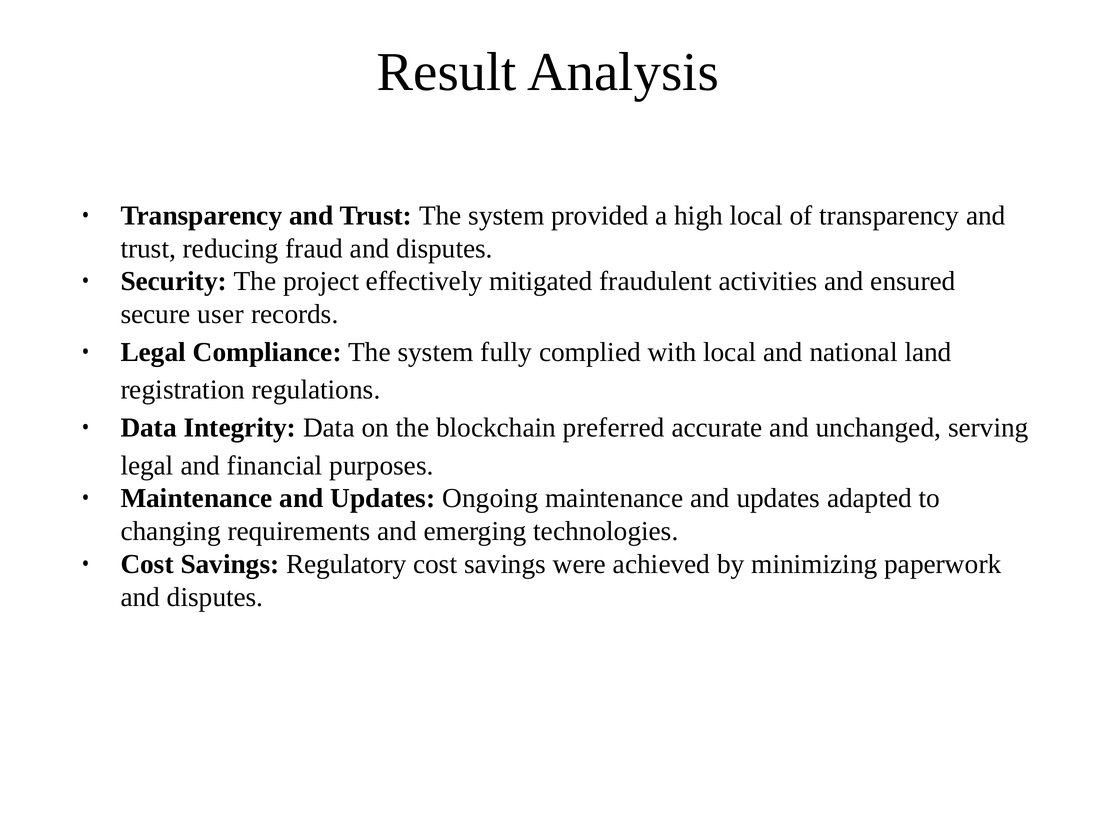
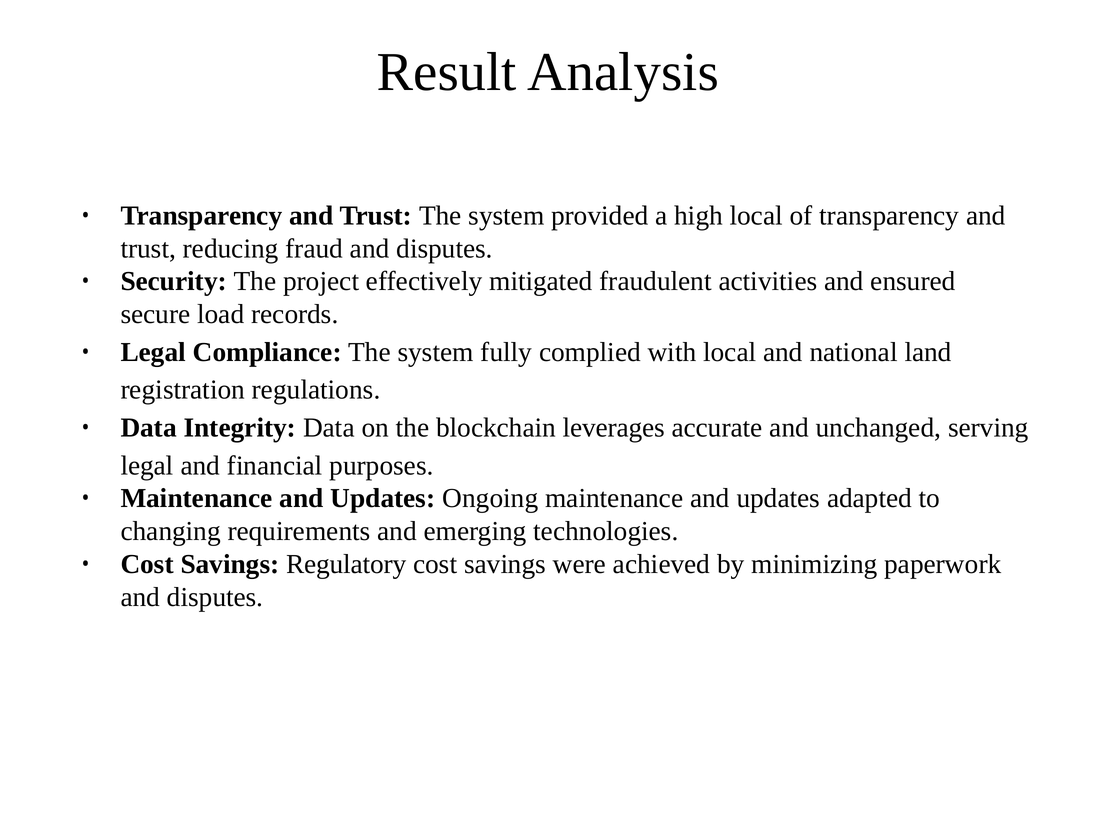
user: user -> load
preferred: preferred -> leverages
